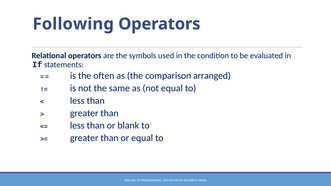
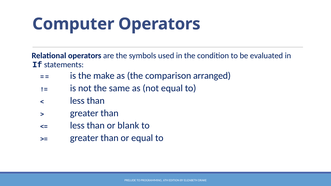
Following: Following -> Computer
often: often -> make
